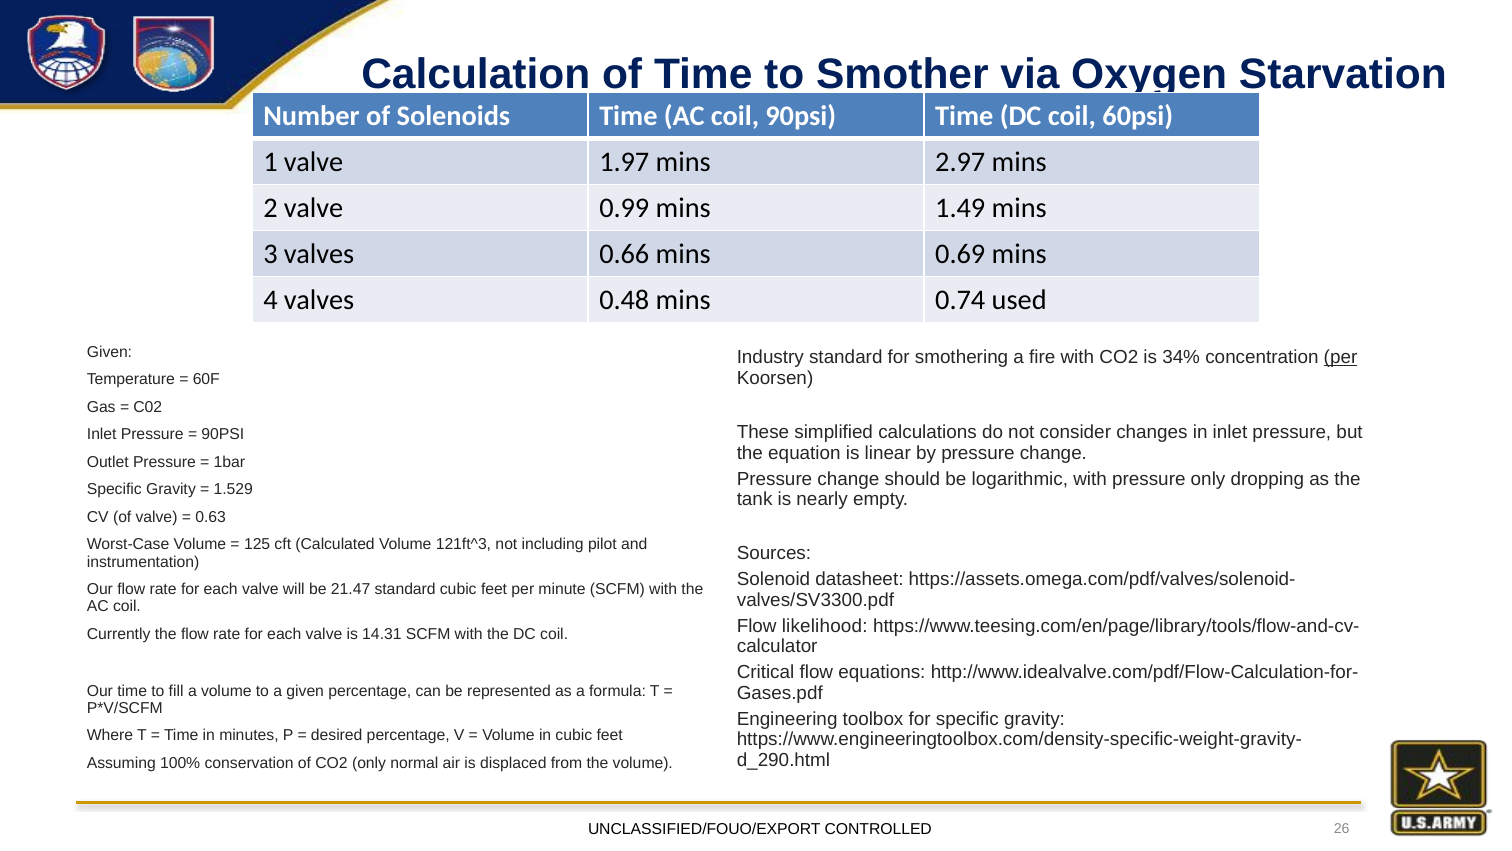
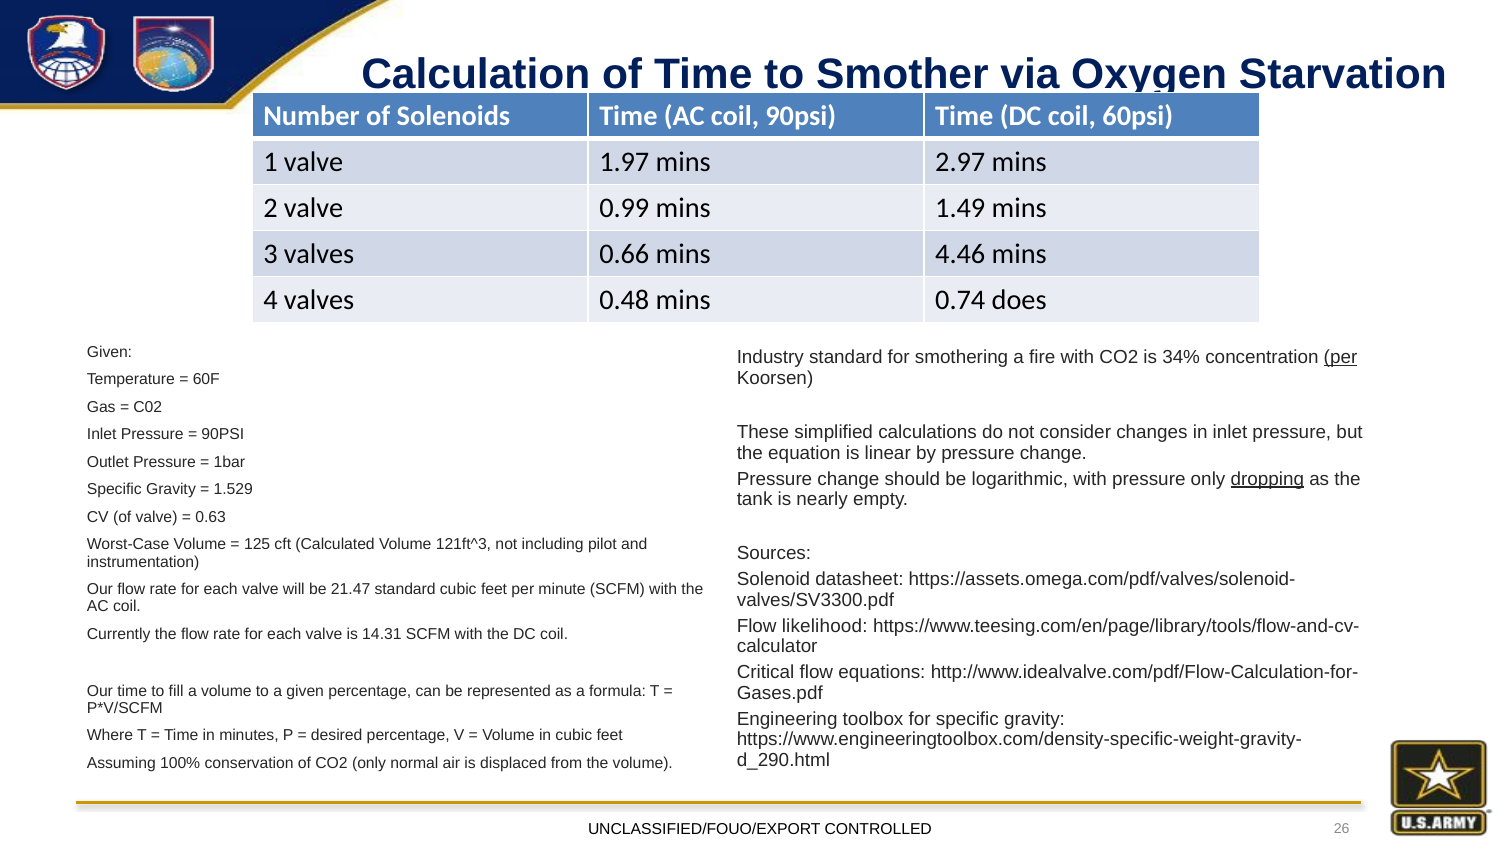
0.69: 0.69 -> 4.46
used: used -> does
dropping underline: none -> present
